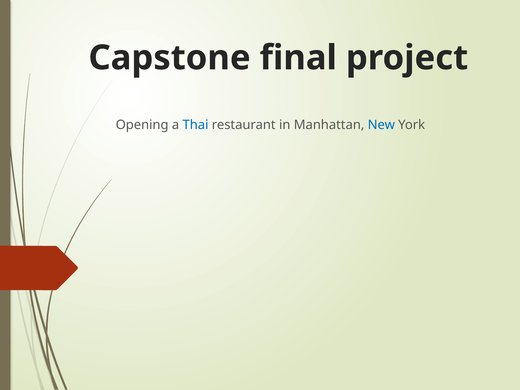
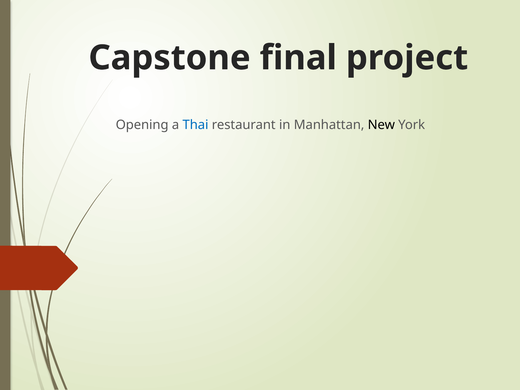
New colour: blue -> black
